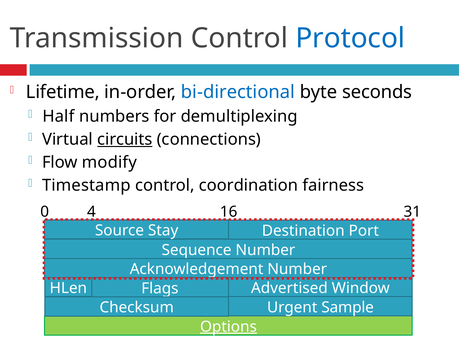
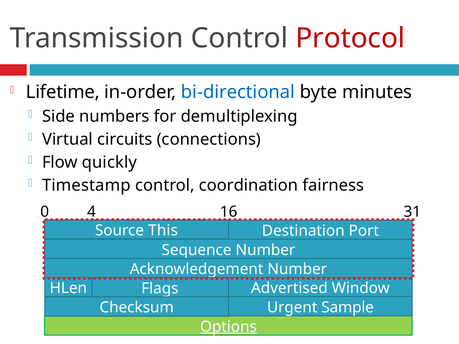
Protocol colour: blue -> red
seconds: seconds -> minutes
Half: Half -> Side
circuits underline: present -> none
modify: modify -> quickly
Stay: Stay -> This
